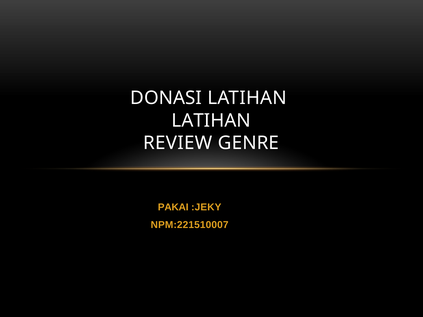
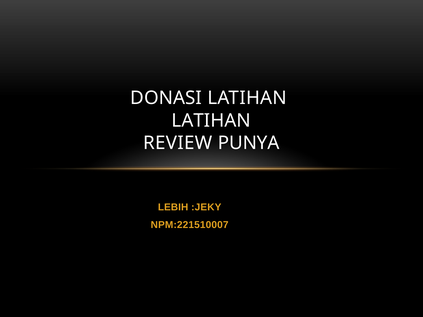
GENRE: GENRE -> PUNYA
PAKAI: PAKAI -> LEBIH
